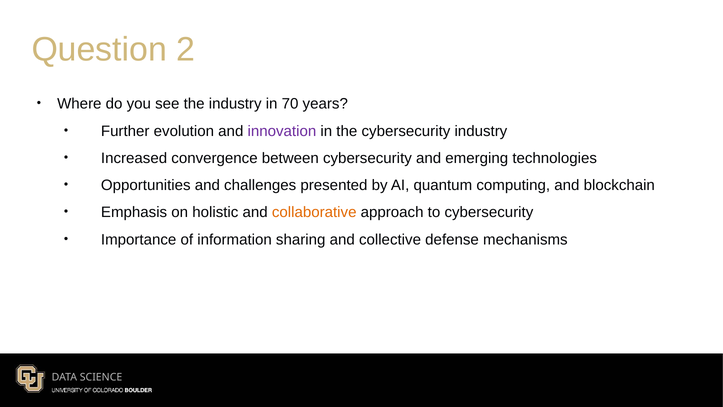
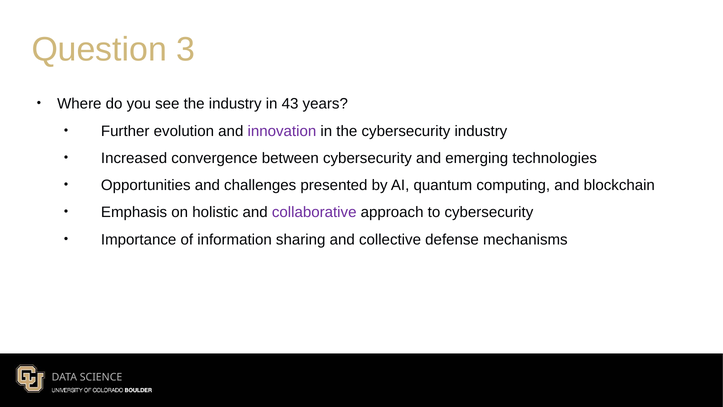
2: 2 -> 3
70: 70 -> 43
collaborative colour: orange -> purple
